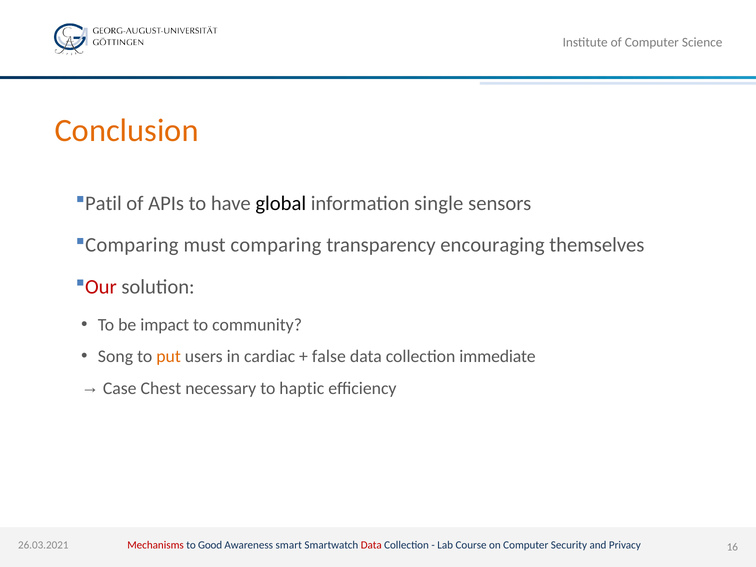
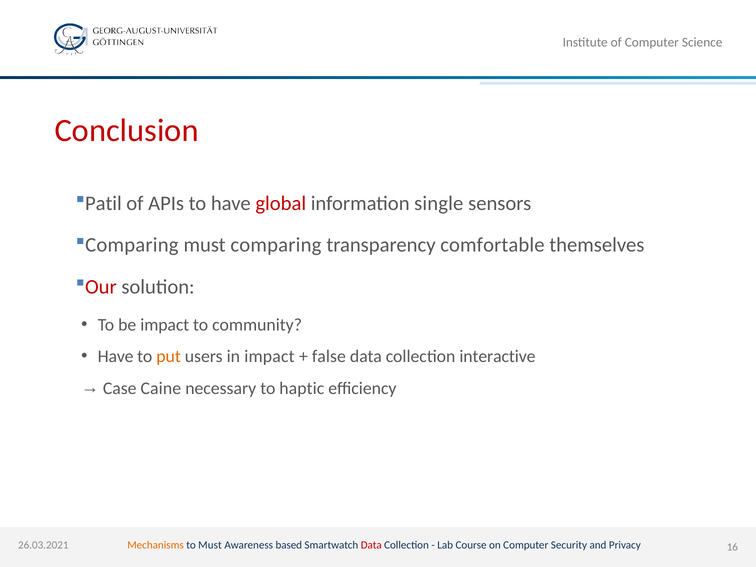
Conclusion colour: orange -> red
global colour: black -> red
encouraging: encouraging -> comfortable
Song at (115, 357): Song -> Have
in cardiac: cardiac -> impact
immediate: immediate -> interactive
Chest: Chest -> Caine
Mechanisms colour: red -> orange
to Good: Good -> Must
smart: smart -> based
